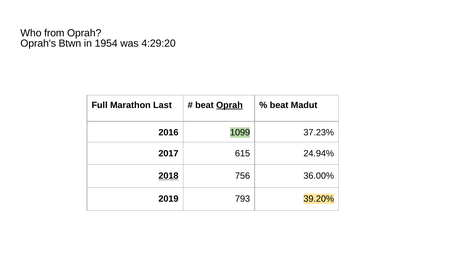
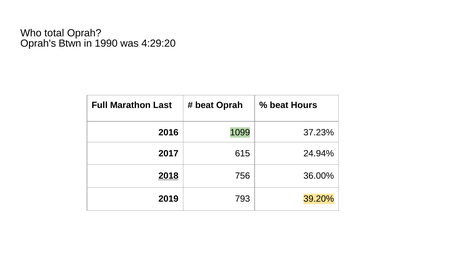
from: from -> total
1954: 1954 -> 1990
Oprah at (229, 105) underline: present -> none
Madut: Madut -> Hours
